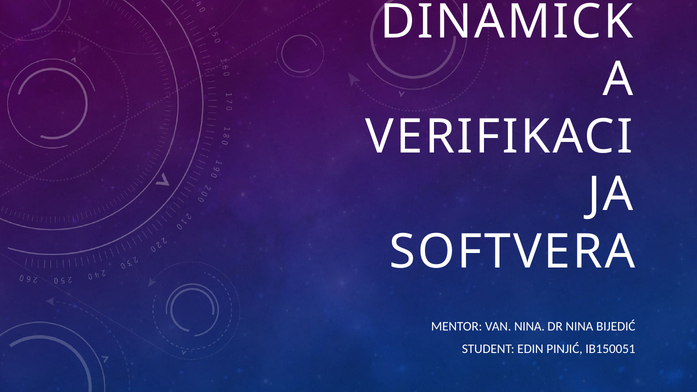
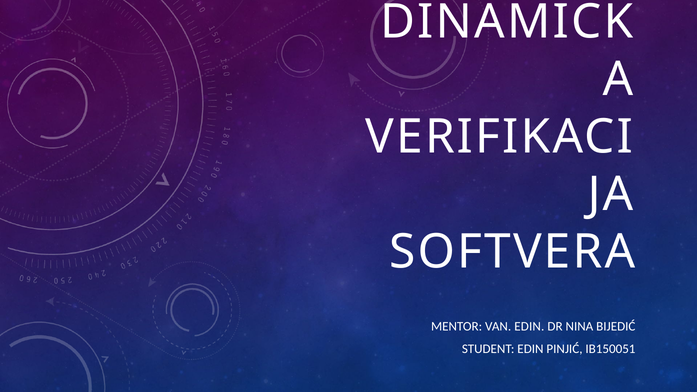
VAN NINA: NINA -> EDIN
